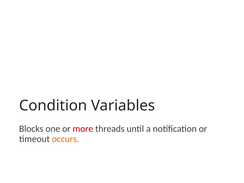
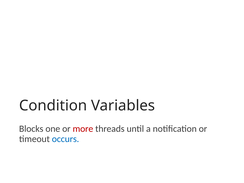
occurs colour: orange -> blue
